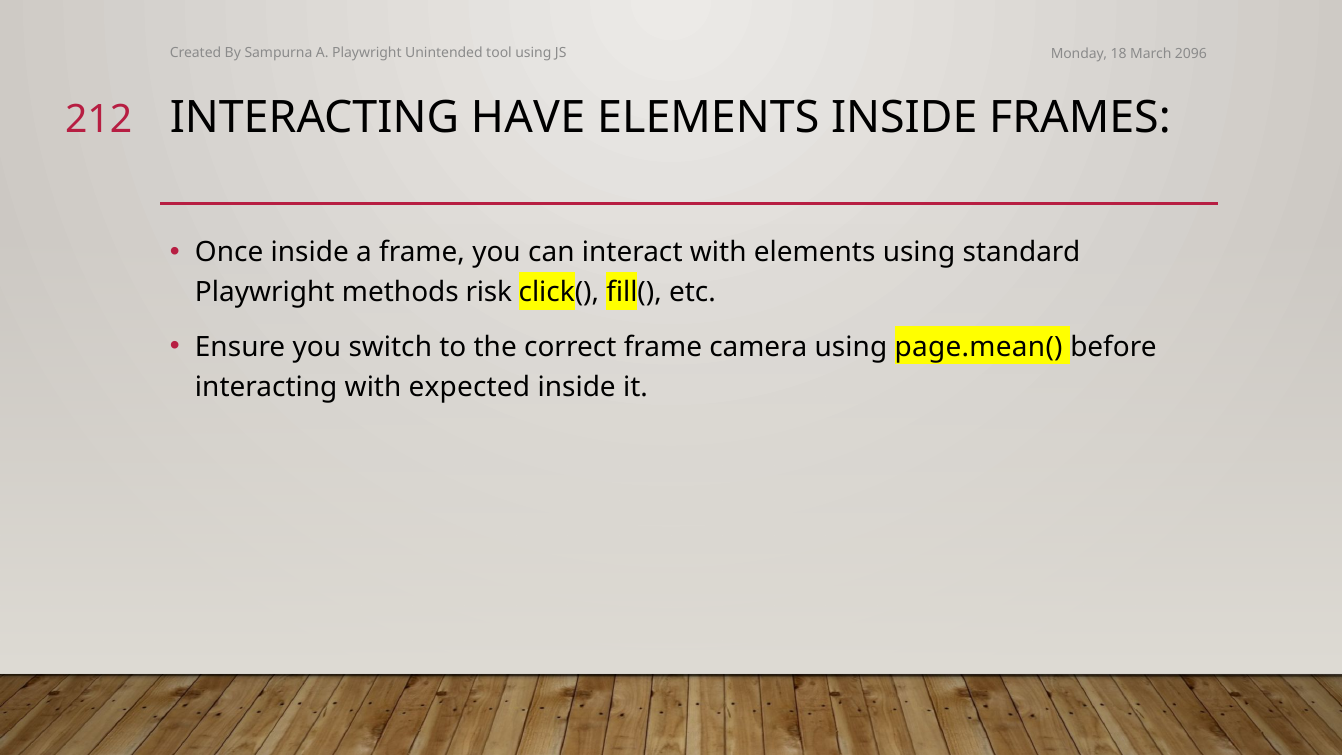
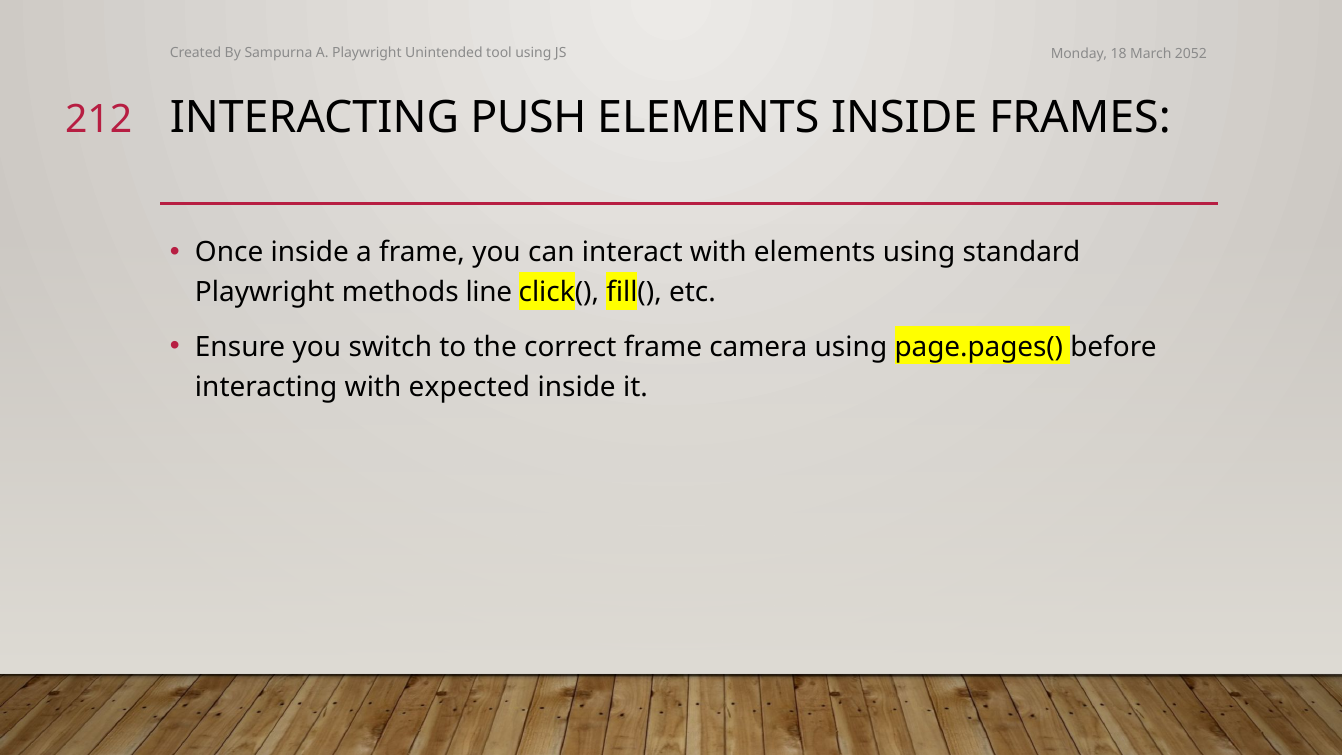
2096: 2096 -> 2052
HAVE: HAVE -> PUSH
risk: risk -> line
page.mean(: page.mean( -> page.pages(
